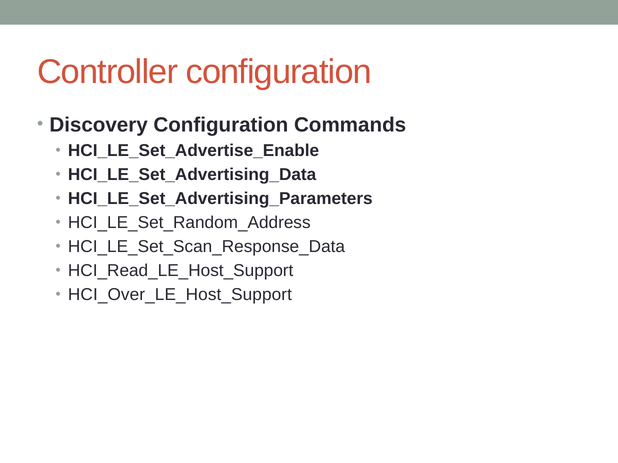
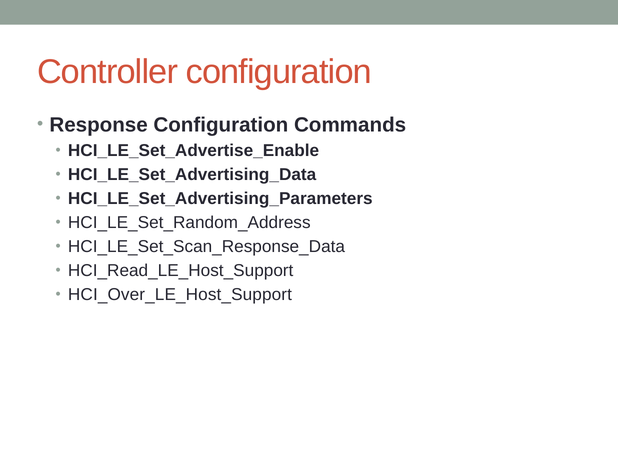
Discovery: Discovery -> Response
